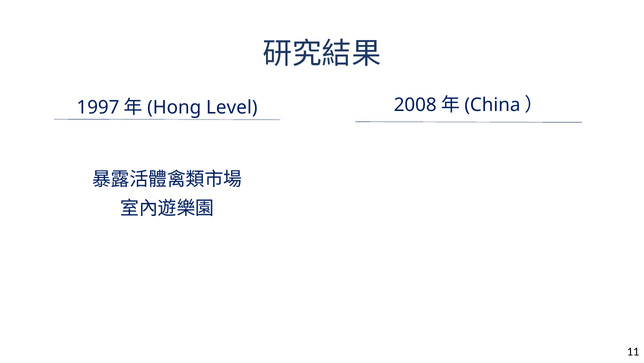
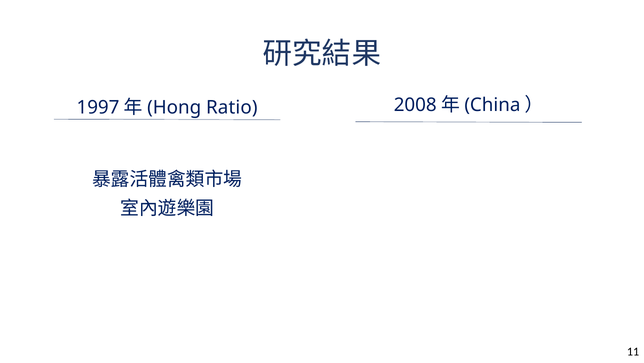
Level: Level -> Ratio
